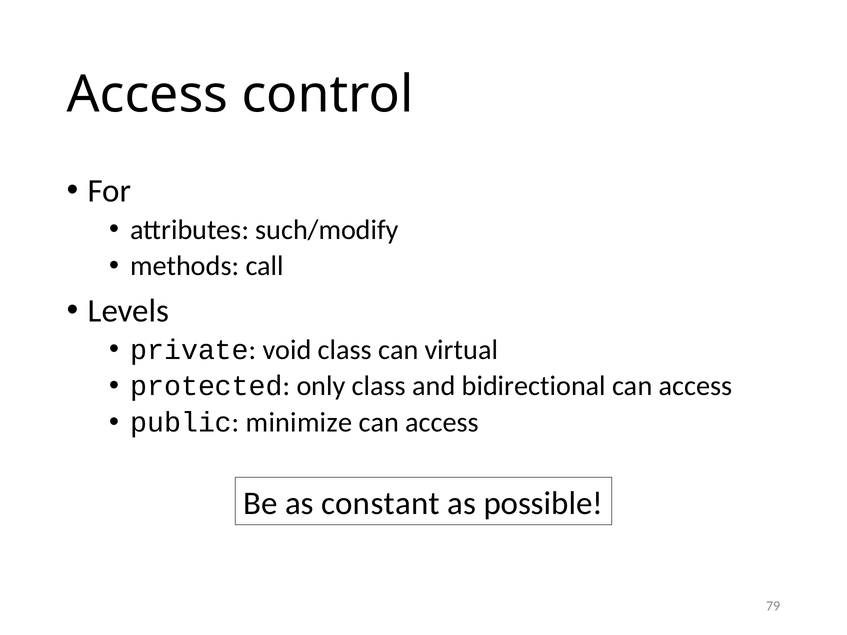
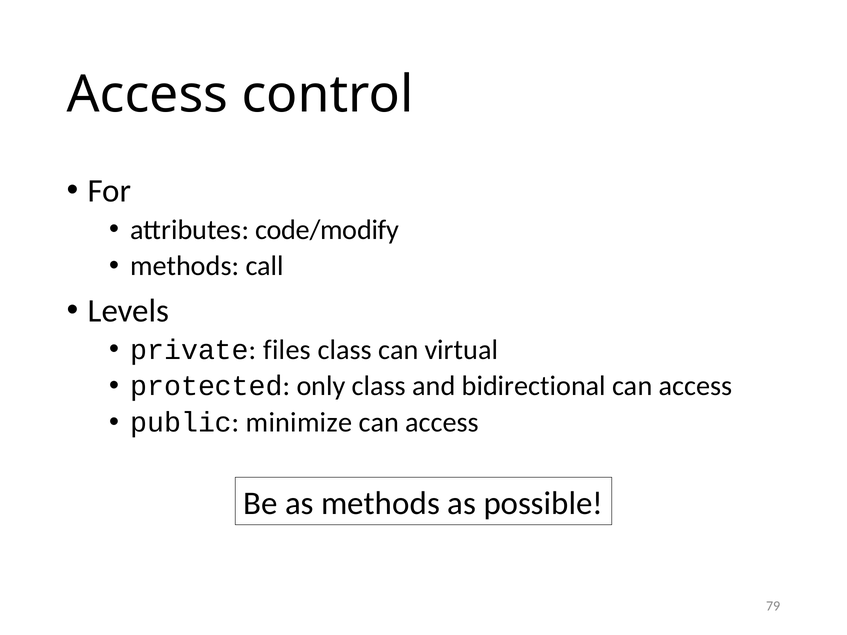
such/modify: such/modify -> code/modify
void: void -> files
as constant: constant -> methods
